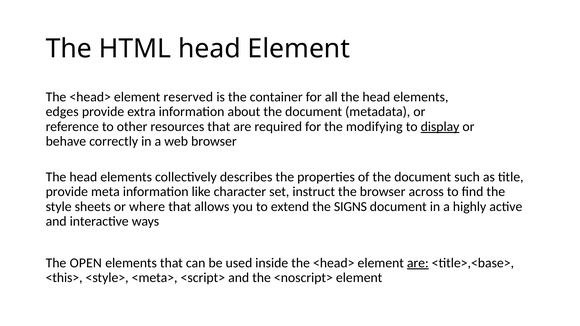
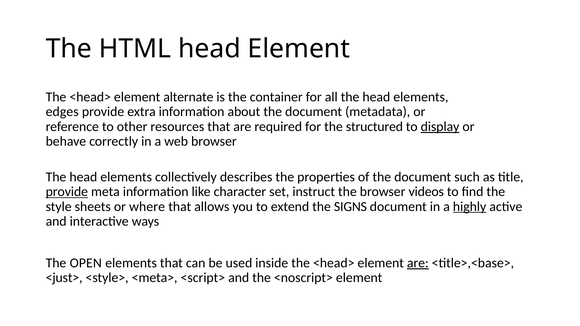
reserved: reserved -> alternate
modifying: modifying -> structured
provide at (67, 192) underline: none -> present
across: across -> videos
highly underline: none -> present
<this>: <this> -> <just>
